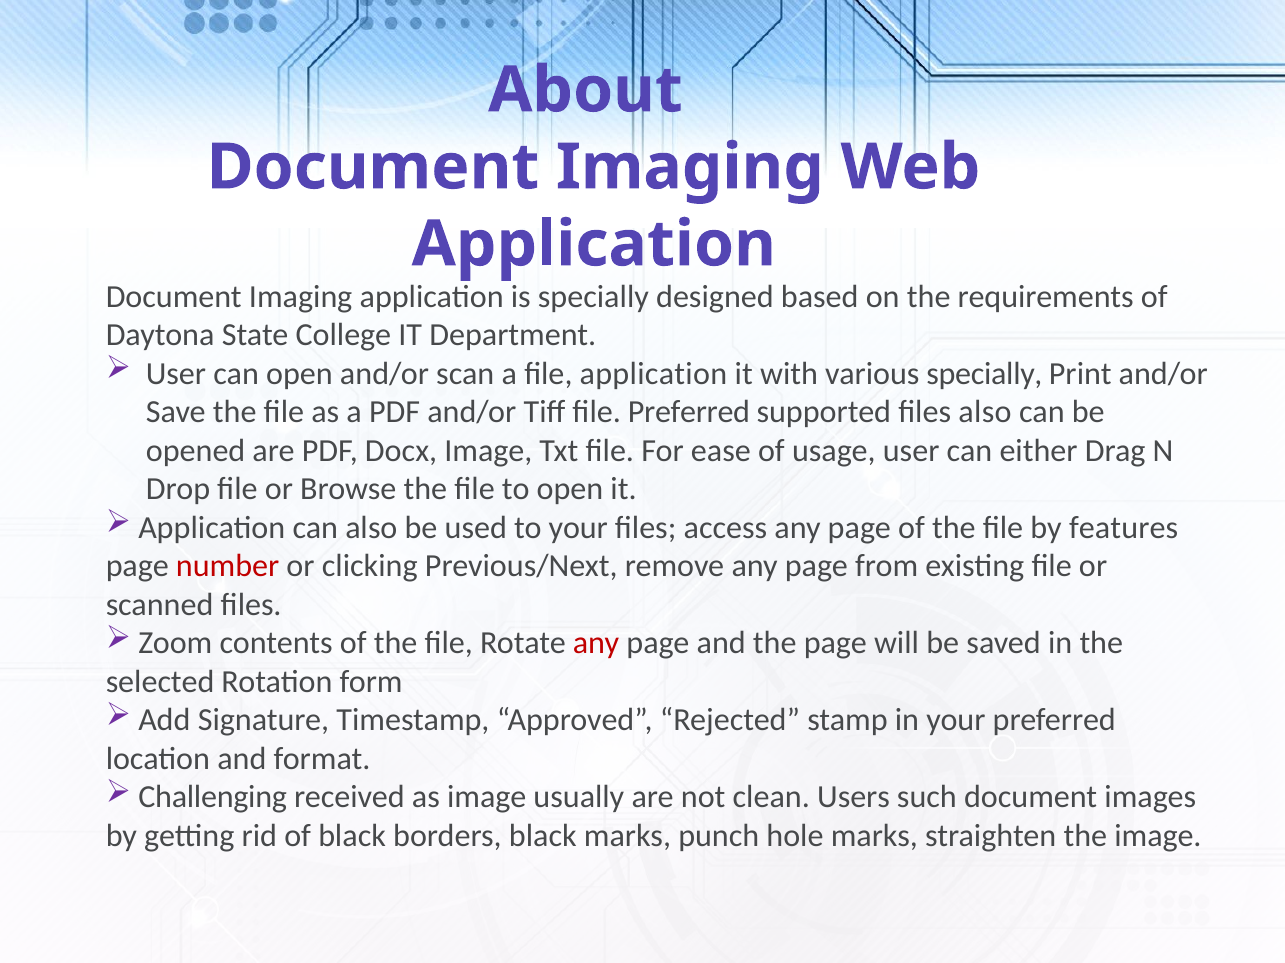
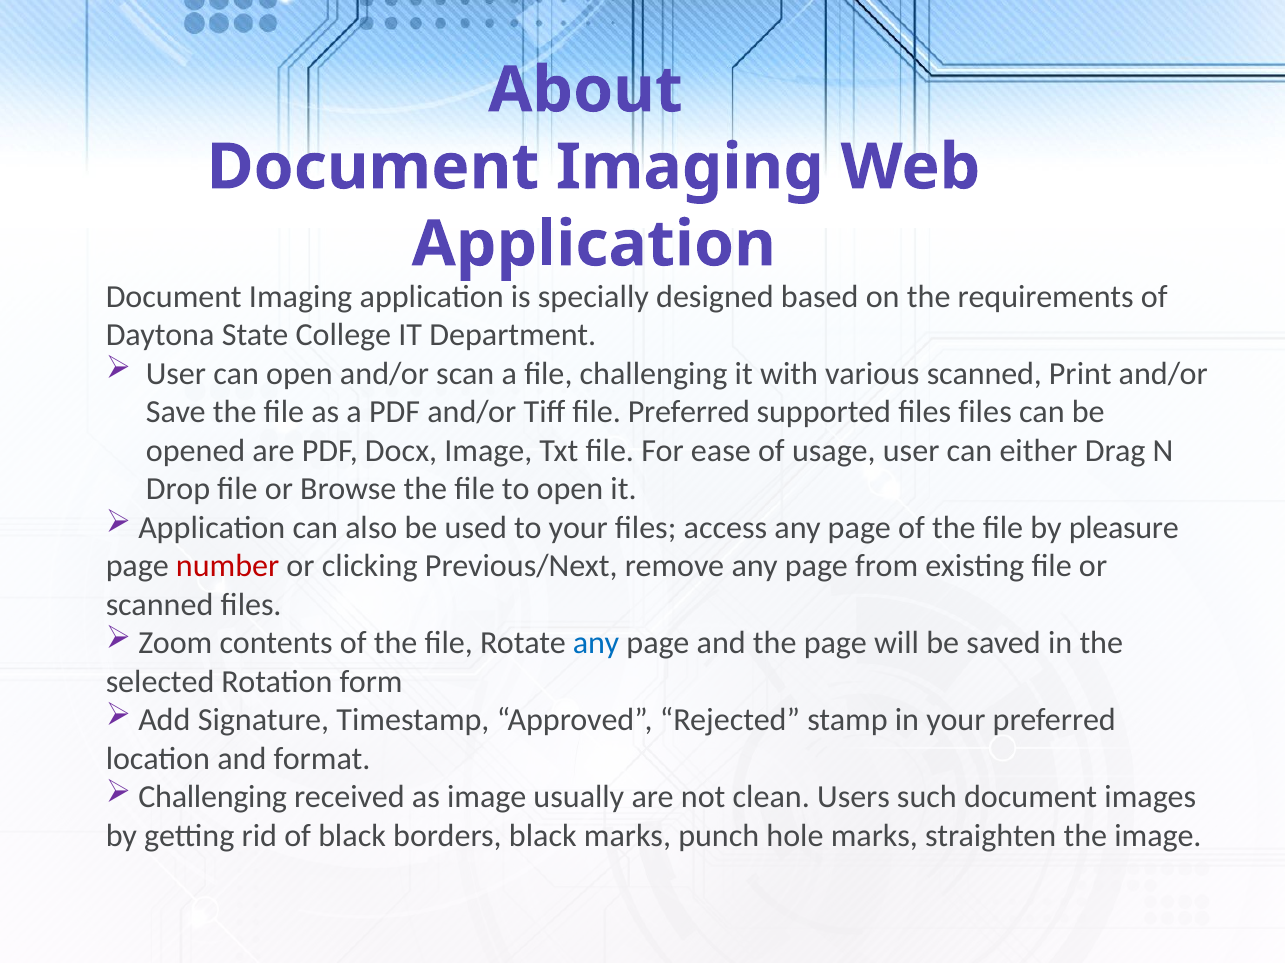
file application: application -> challenging
various specially: specially -> scanned
files also: also -> files
features: features -> pleasure
any at (596, 644) colour: red -> blue
